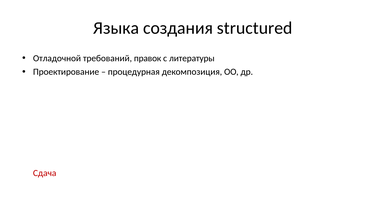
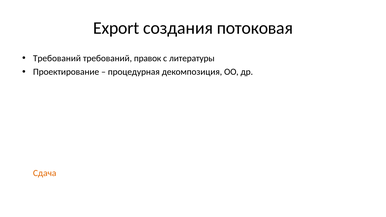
Языка: Языка -> Export
structured: structured -> потоковая
Отладочной at (57, 58): Отладочной -> Требований
Сдача colour: red -> orange
